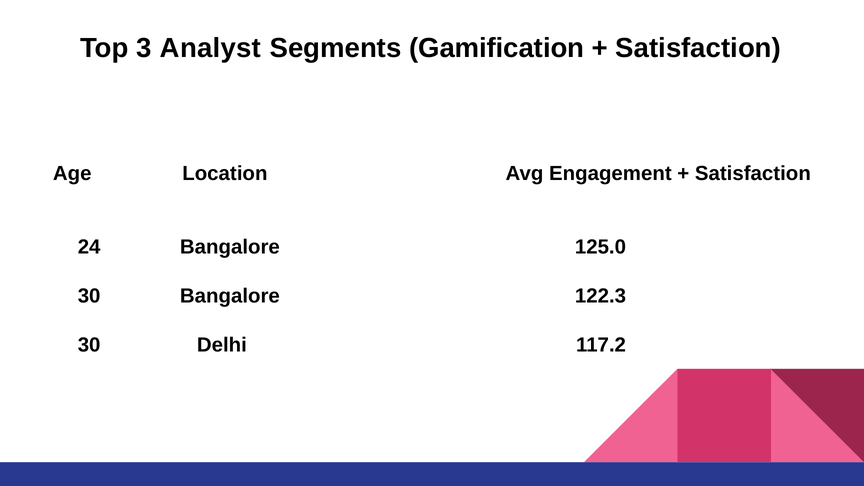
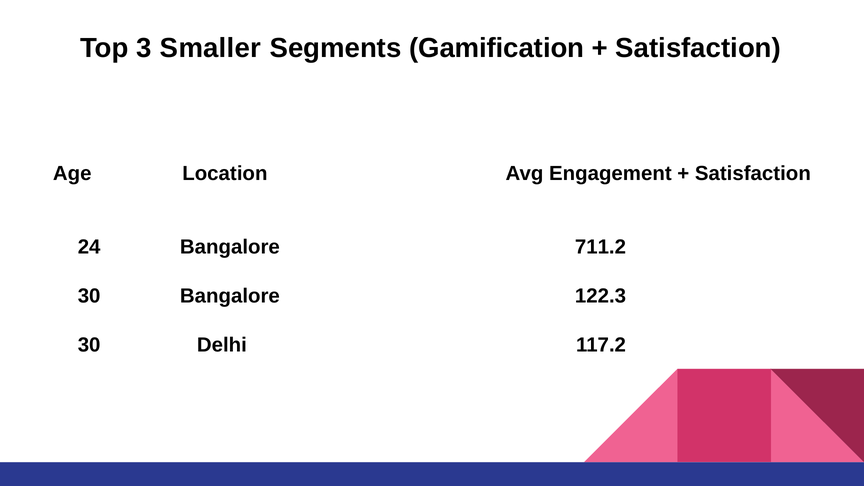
Analyst: Analyst -> Smaller
125.0: 125.0 -> 711.2
